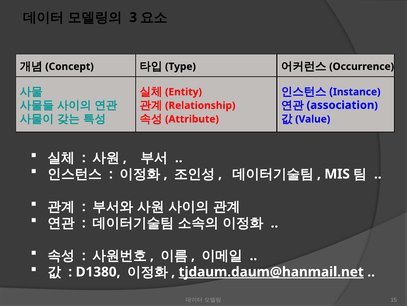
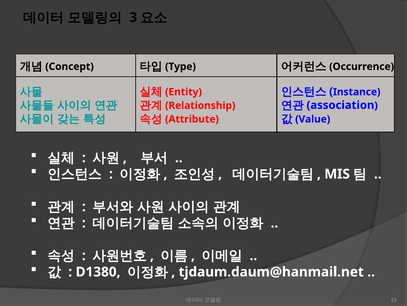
tjdaum.daum@hanmail.net underline: present -> none
